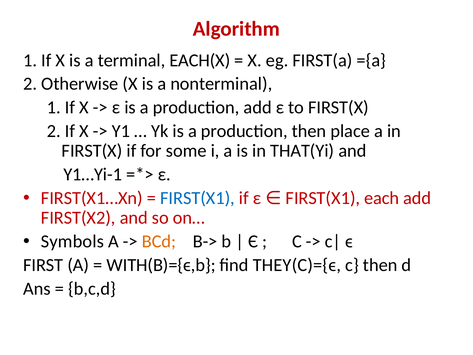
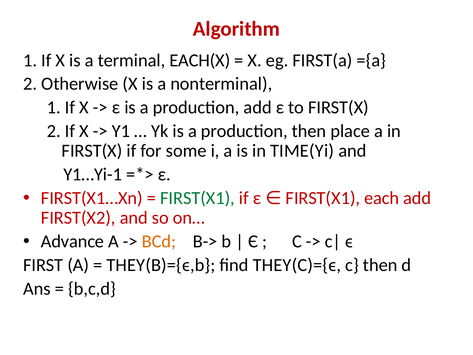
THAT(Yi: THAT(Yi -> TIME(Yi
FIRST(X1 at (198, 198) colour: blue -> green
Symbols: Symbols -> Advance
WITH(B)={ϵ,b: WITH(B)={ϵ,b -> THEY(B)={ϵ,b
